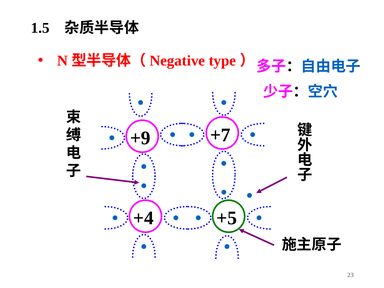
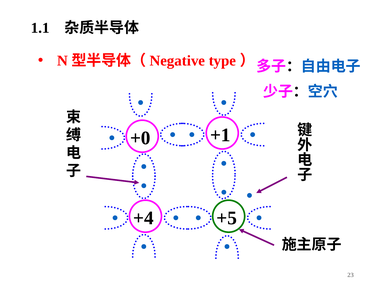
1.5: 1.5 -> 1.1
+7: +7 -> +1
+9: +9 -> +0
